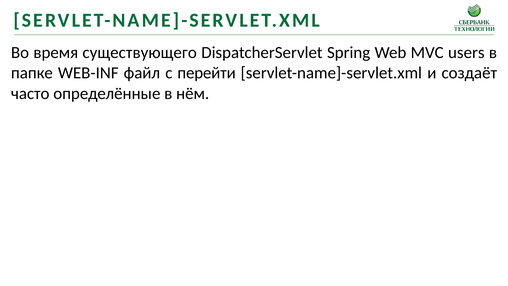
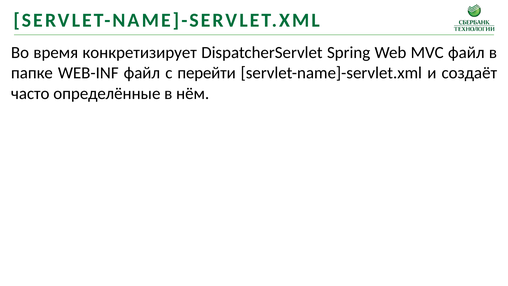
существующего: существующего -> конкретизирует
MVC users: users -> файл
